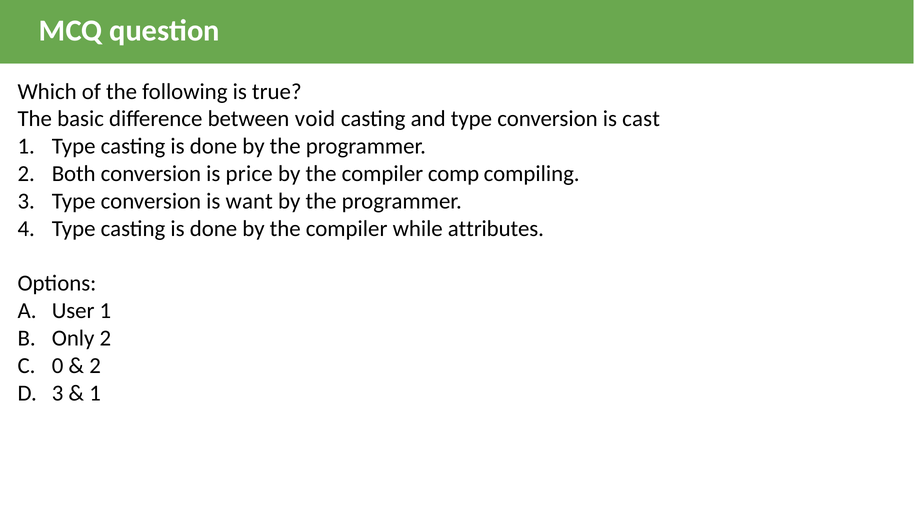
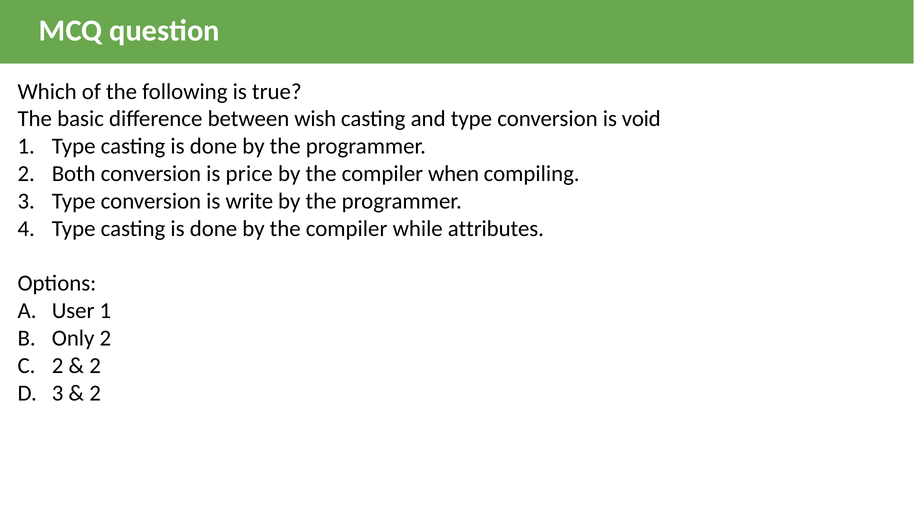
void: void -> wish
cast: cast -> void
comp: comp -> when
want: want -> write
0 at (58, 366): 0 -> 2
1 at (95, 393): 1 -> 2
